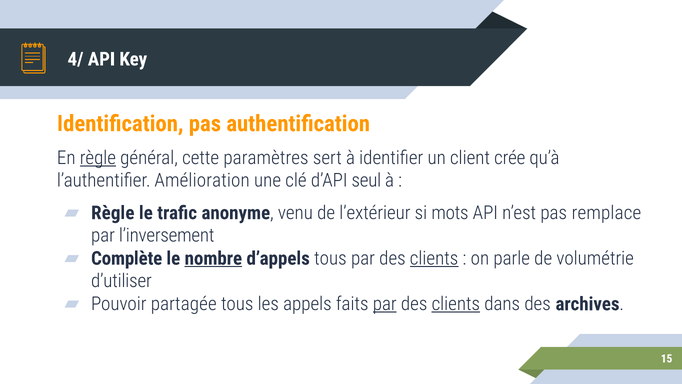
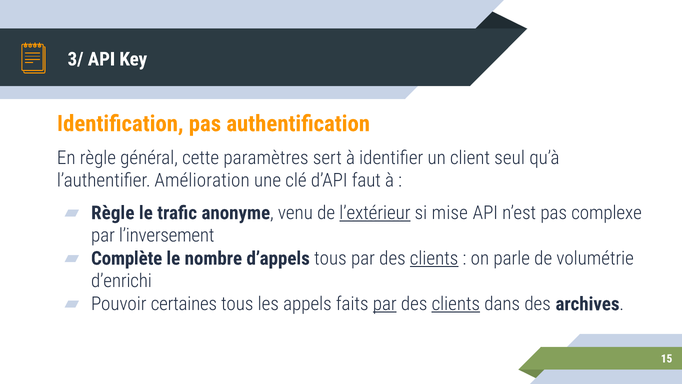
4/: 4/ -> 3/
règle at (98, 158) underline: present -> none
crée: crée -> seul
seul: seul -> faut
l’extérieur underline: none -> present
mots: mots -> mise
remplace: remplace -> complexe
nombre underline: present -> none
d’utiliser: d’utiliser -> d’enrichi
partagée: partagée -> certaines
